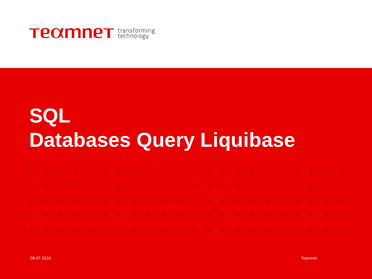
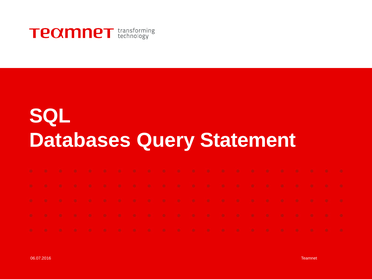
Liquibase: Liquibase -> Statement
